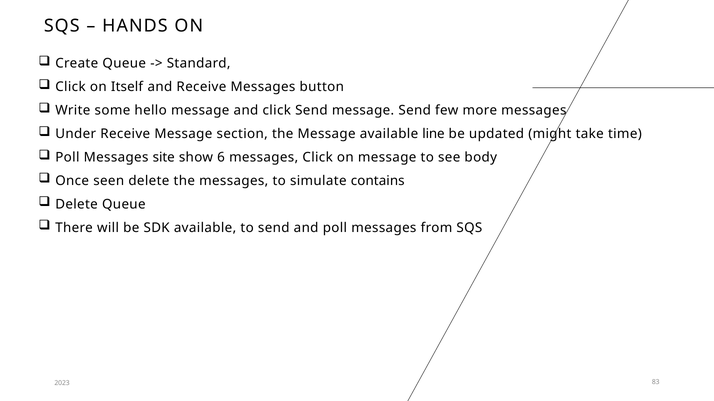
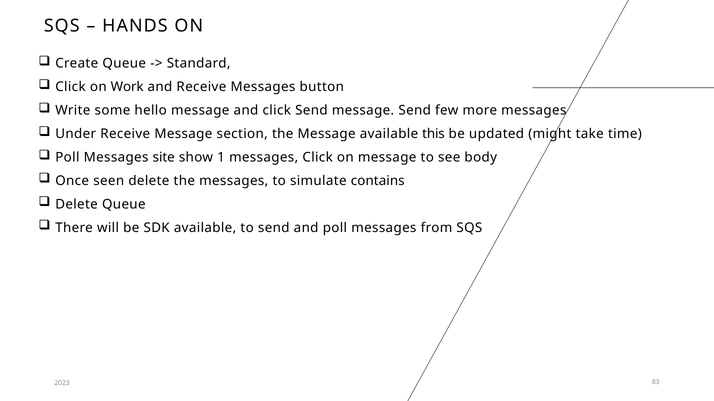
Itself: Itself -> Work
line: line -> this
6: 6 -> 1
